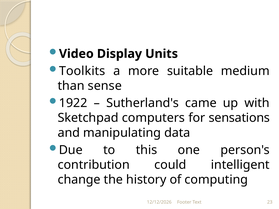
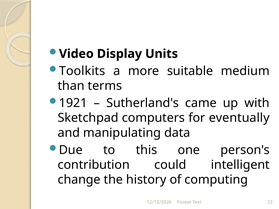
sense: sense -> terms
1922: 1922 -> 1921
sensations: sensations -> eventually
